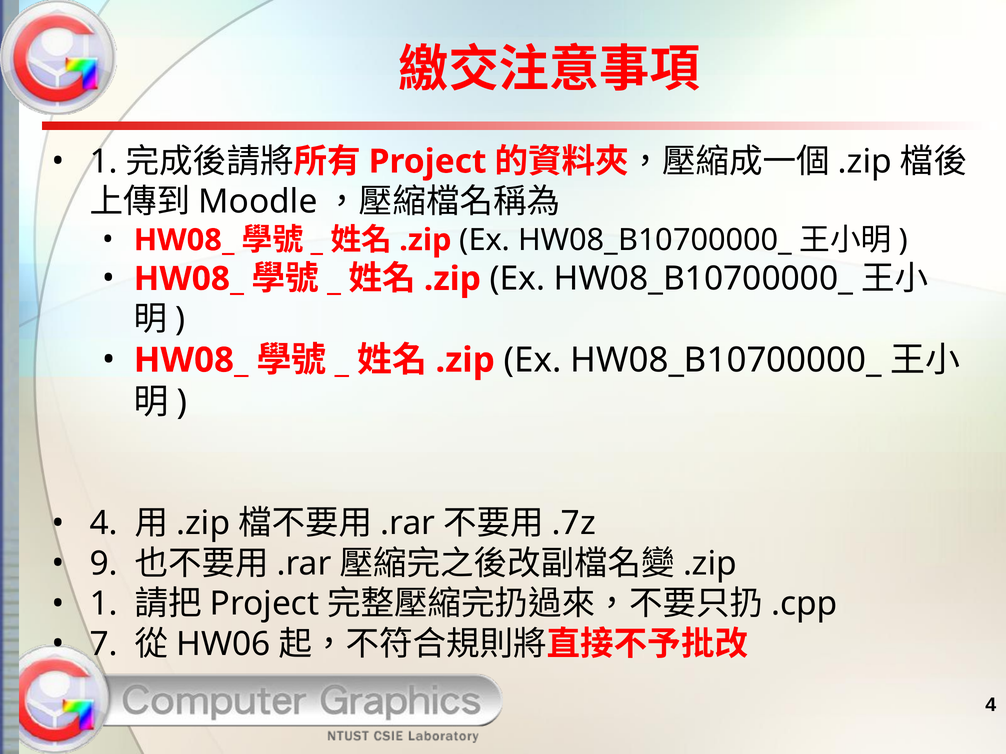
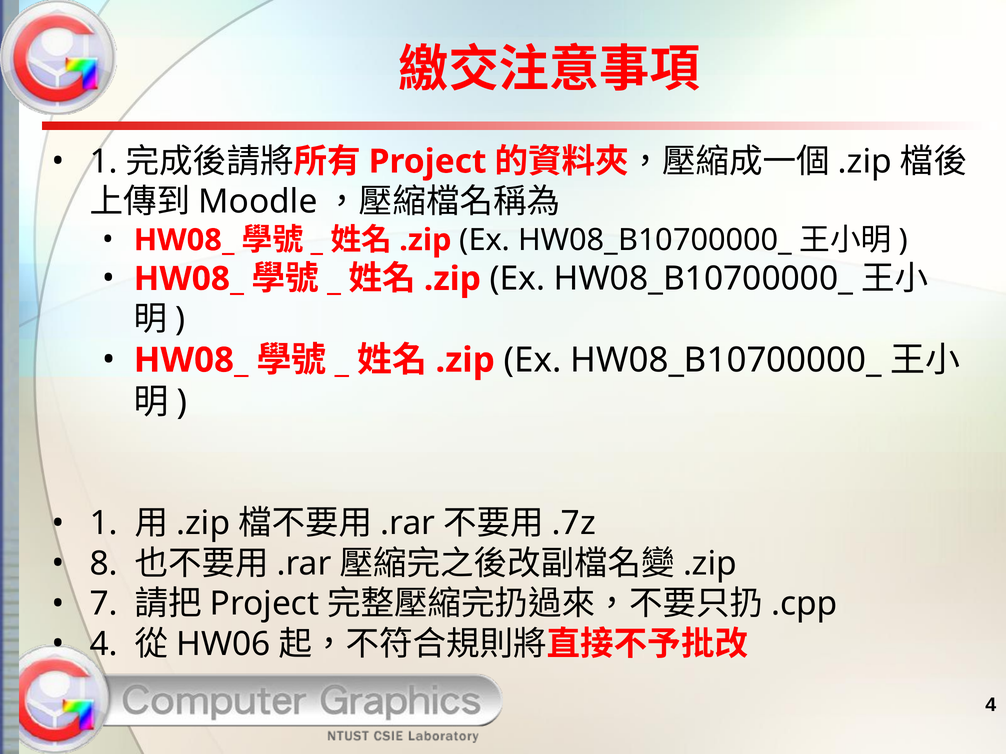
4 at (104, 524): 4 -> 1
9: 9 -> 8
1 at (104, 604): 1 -> 7
7 at (104, 644): 7 -> 4
